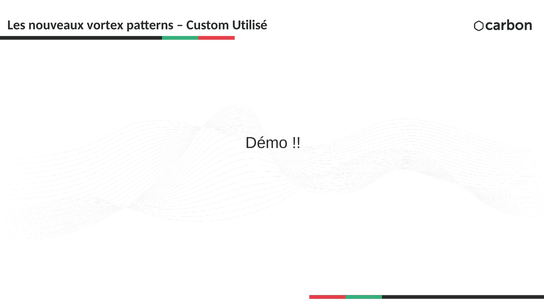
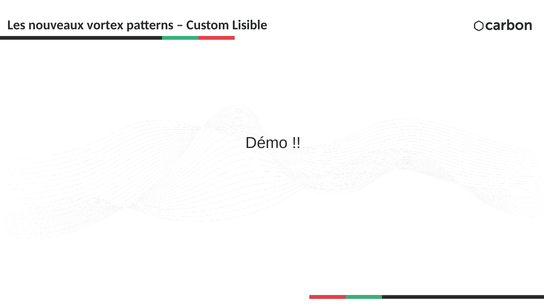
Utilisé: Utilisé -> Lisible
